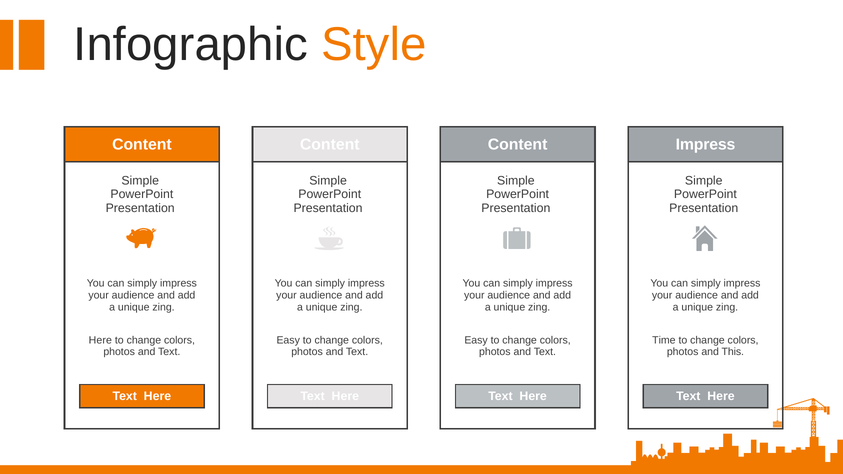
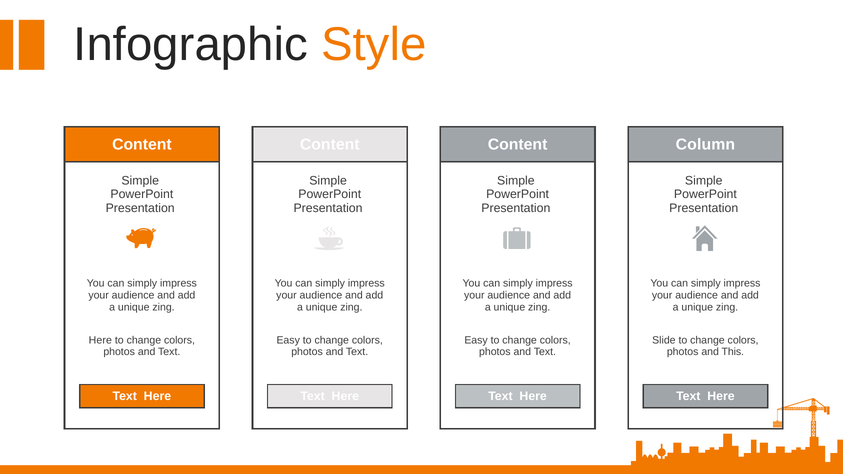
Impress at (706, 145): Impress -> Column
Time: Time -> Slide
